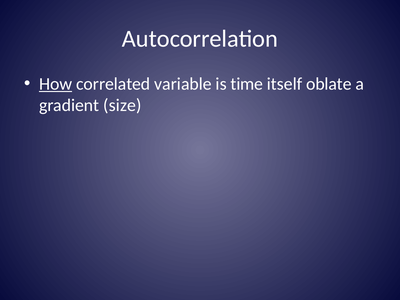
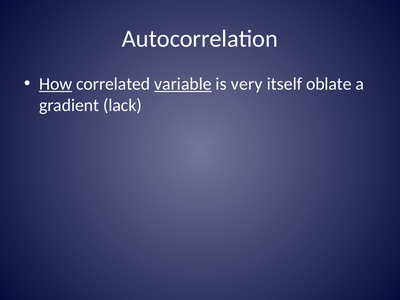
variable underline: none -> present
time: time -> very
size: size -> lack
